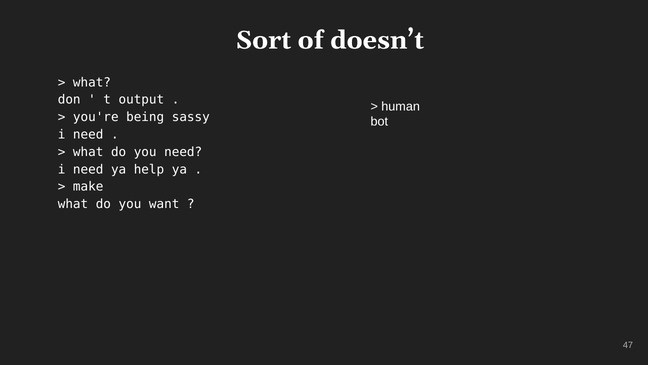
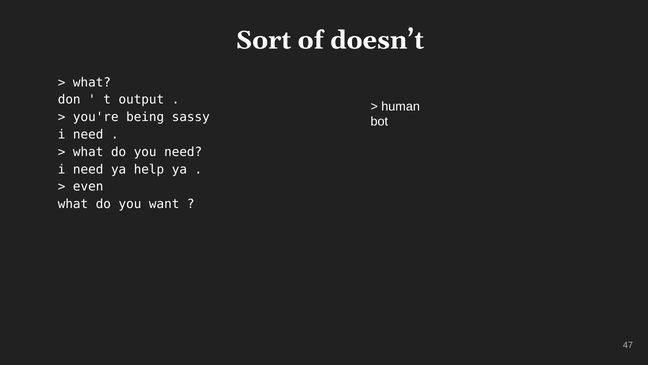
make: make -> even
